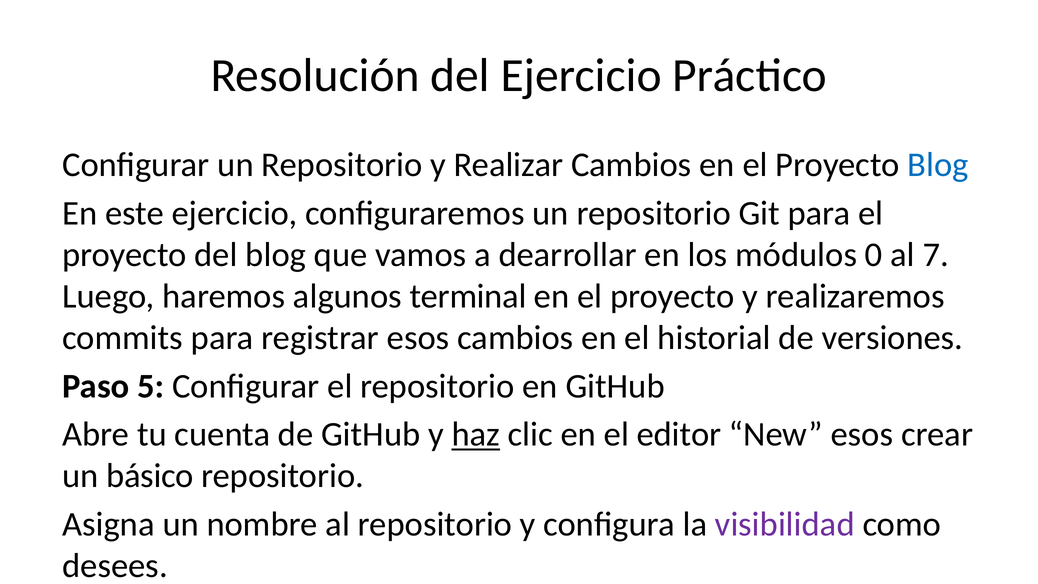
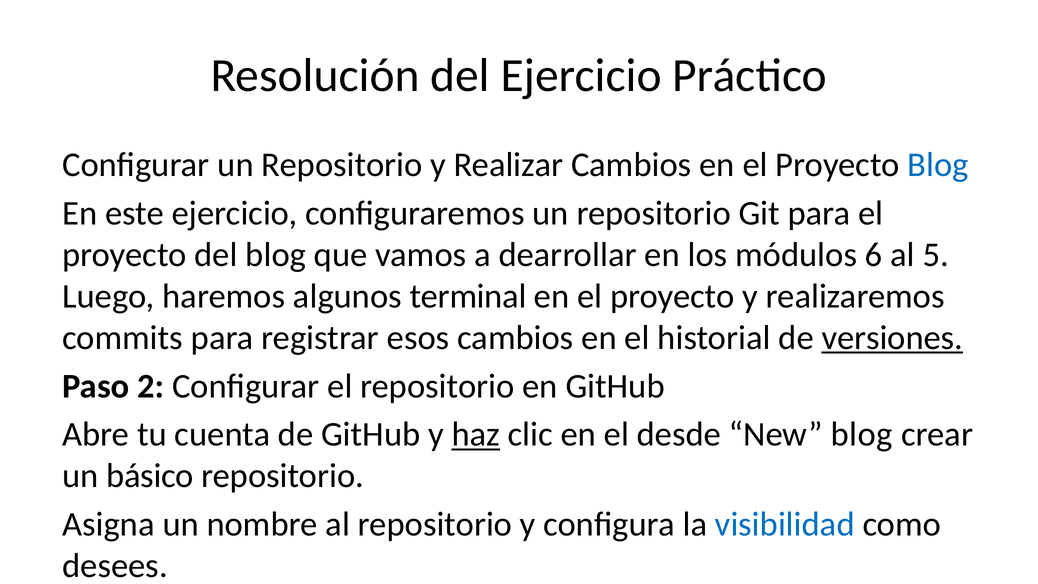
0: 0 -> 6
al 7: 7 -> 5
versiones at (892, 338) underline: none -> present
5 at (151, 386): 5 -> 2
el editor: editor -> desde
New esos: esos -> blog
visibilidad colour: purple -> blue
